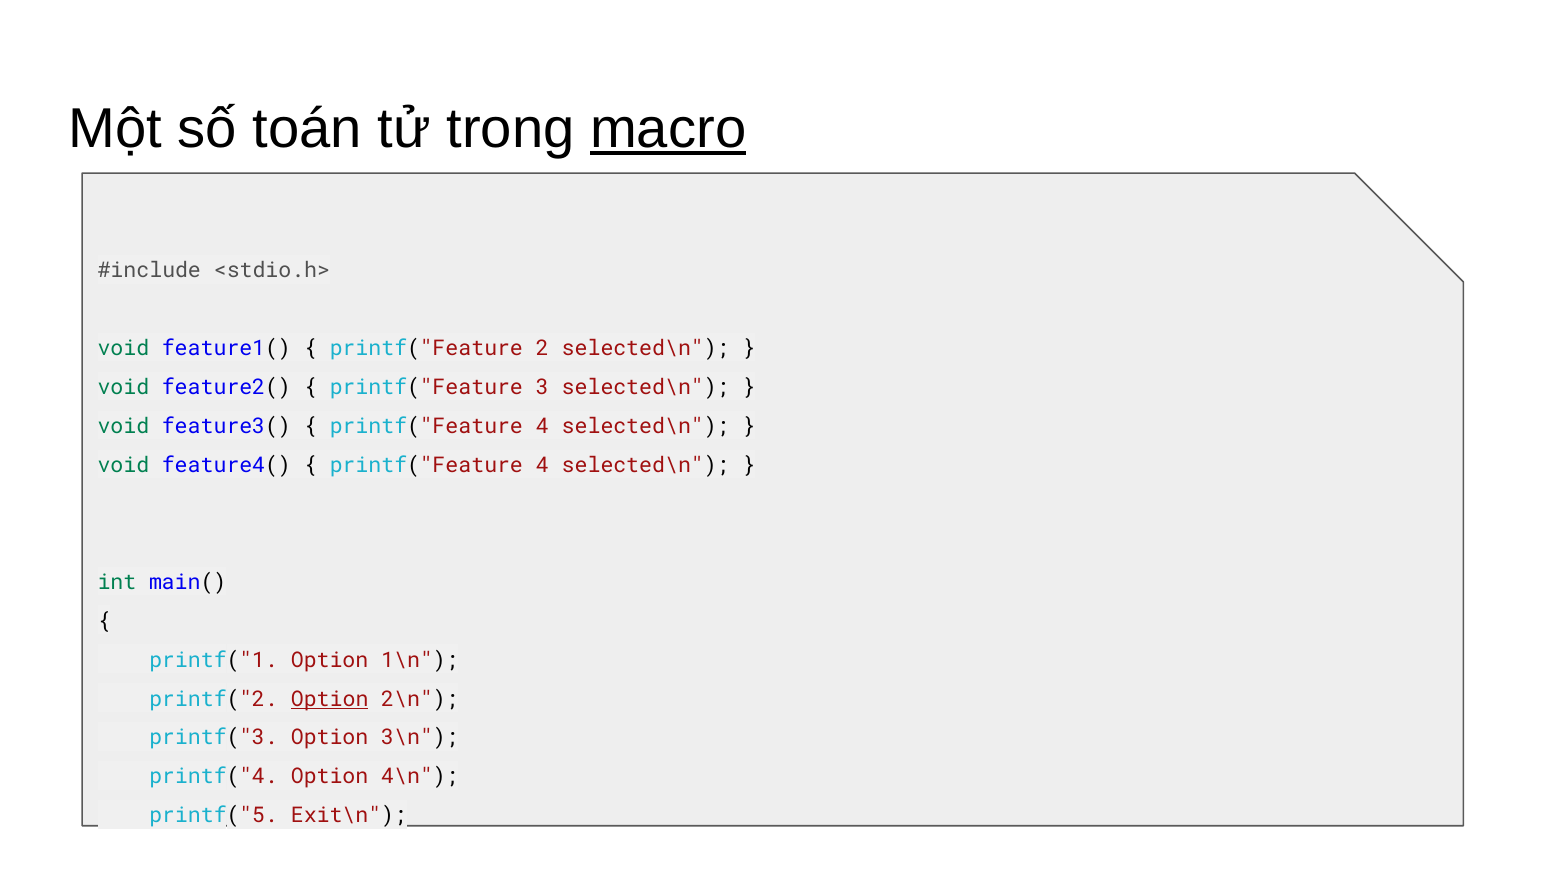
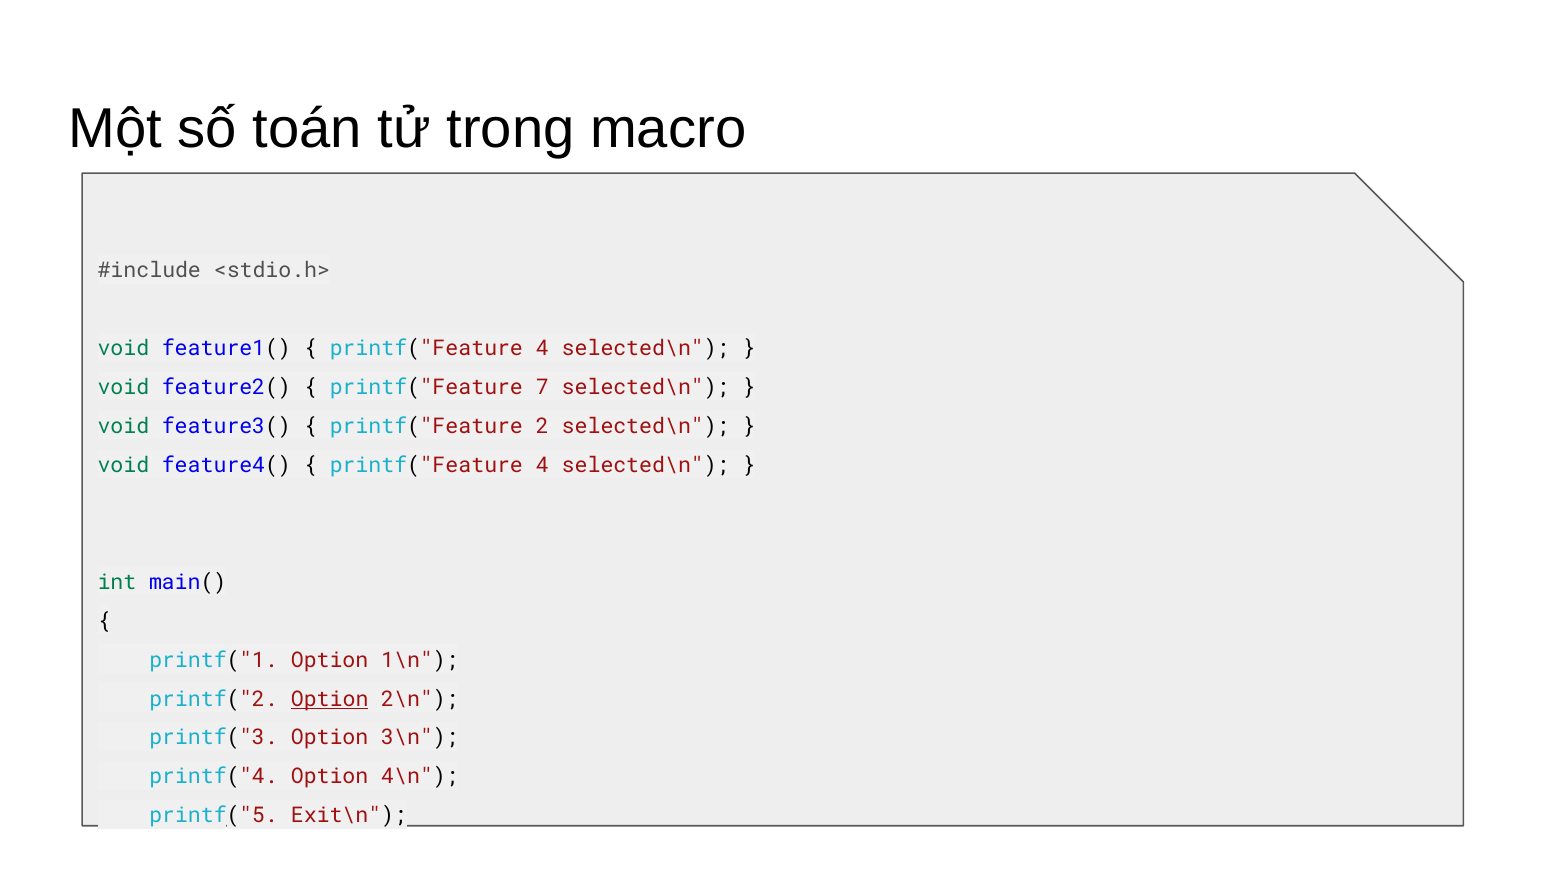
macro underline: present -> none
2 at (542, 348): 2 -> 4
printf("Feature 3: 3 -> 7
4 at (542, 426): 4 -> 2
